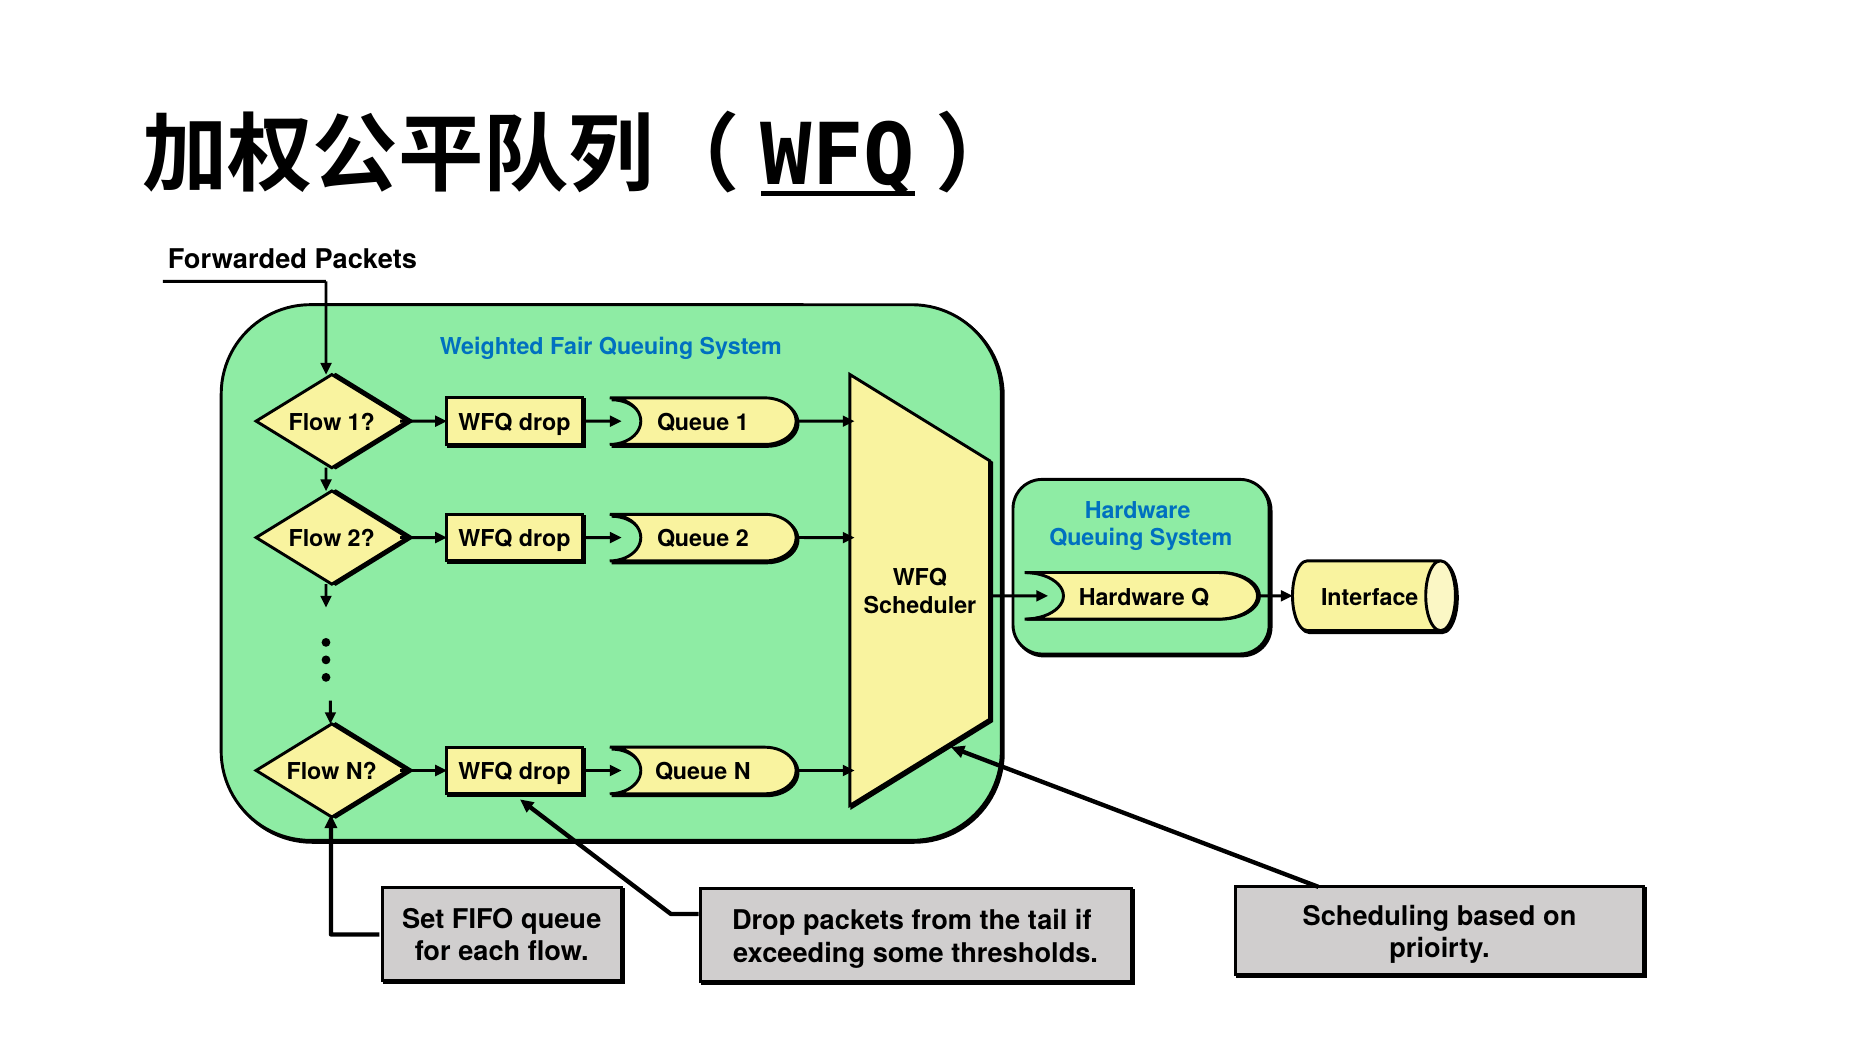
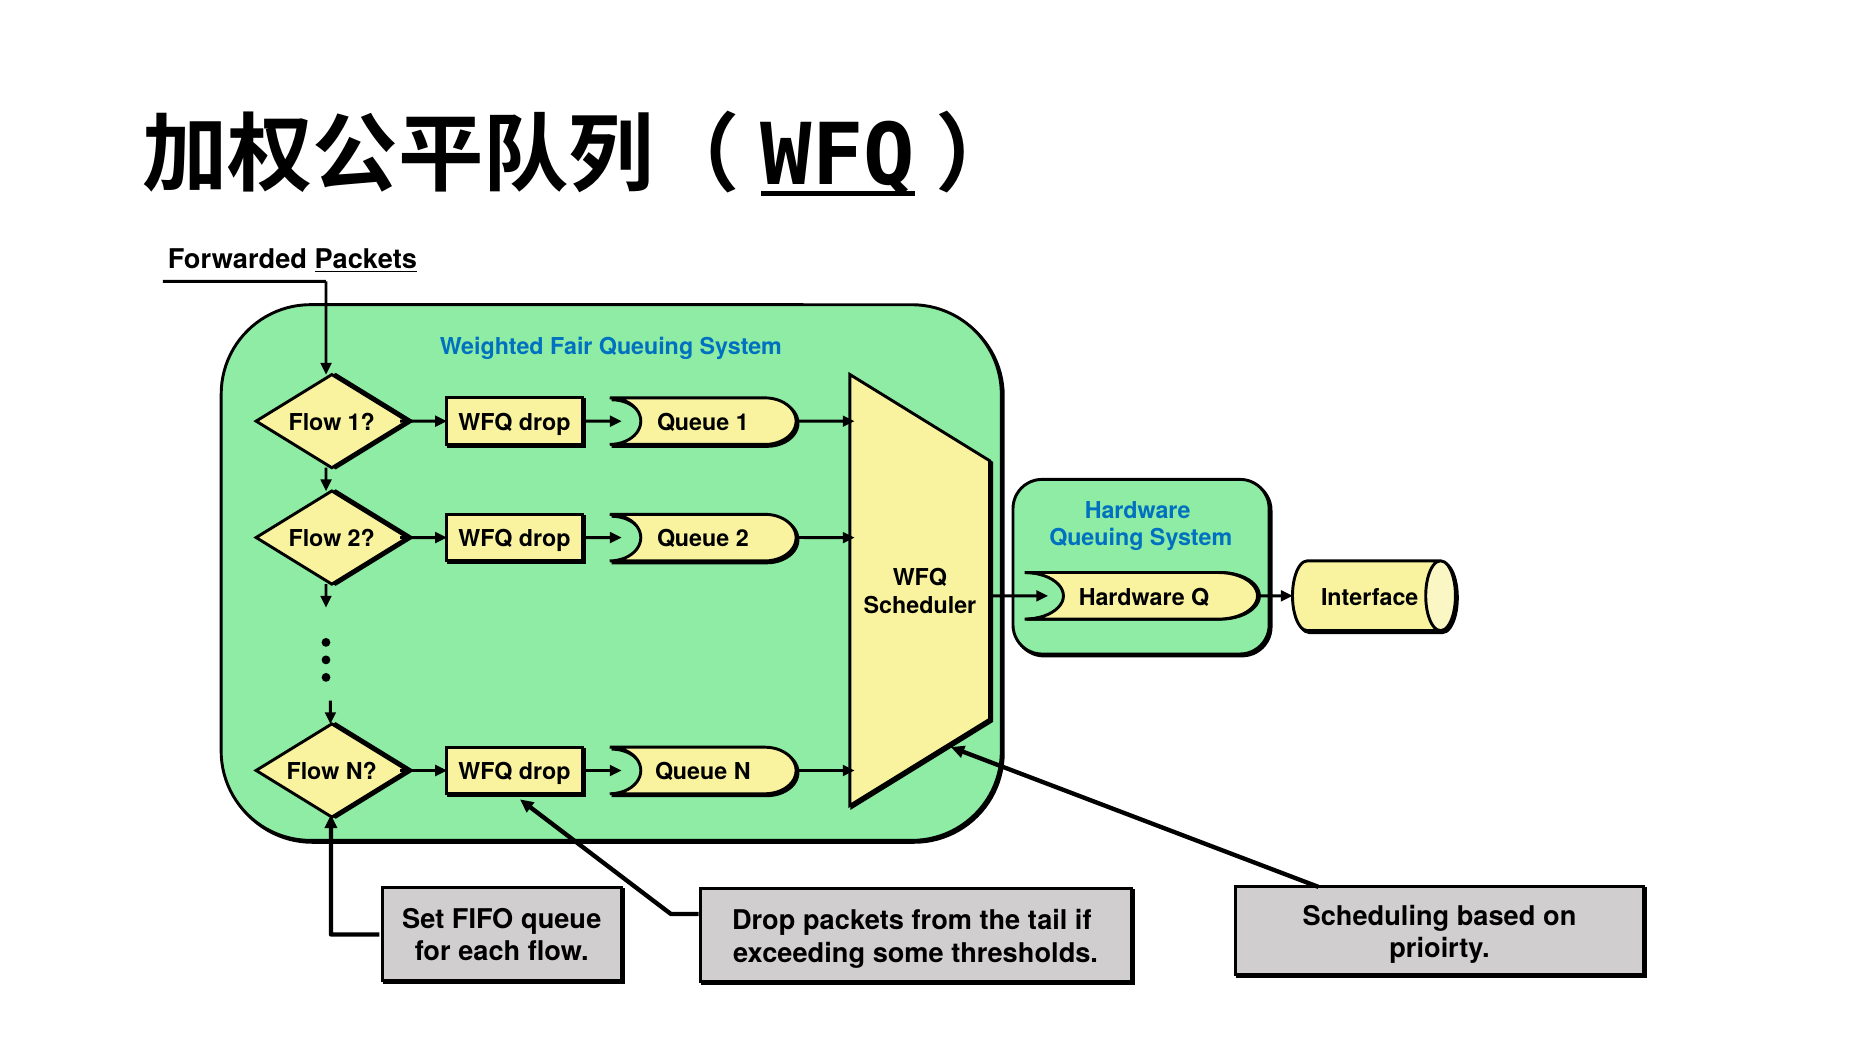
Packets at (366, 260) underline: none -> present
